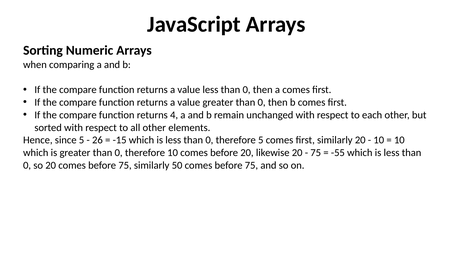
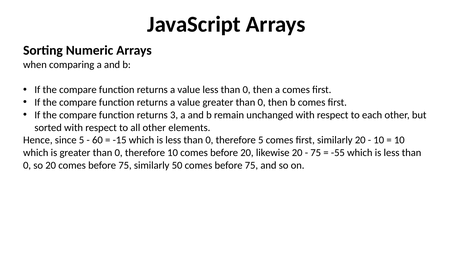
4: 4 -> 3
26: 26 -> 60
